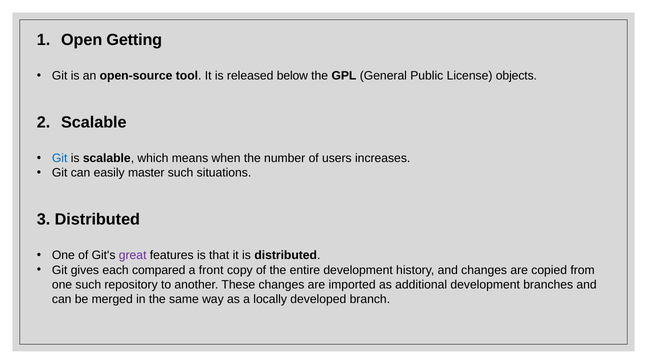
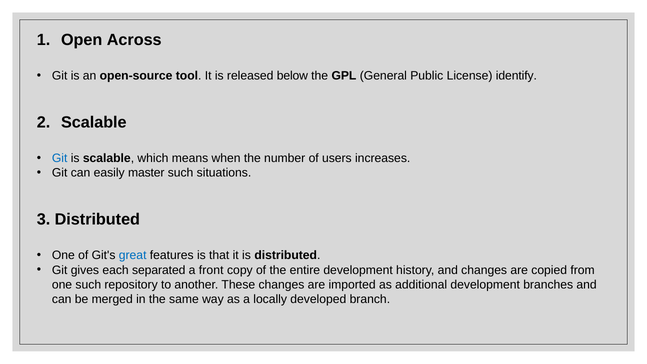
Getting: Getting -> Across
objects: objects -> identify
great colour: purple -> blue
compared: compared -> separated
